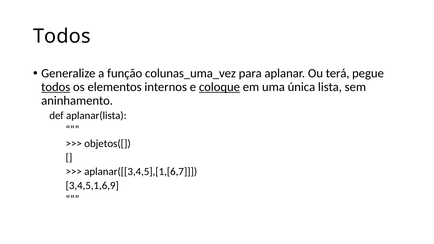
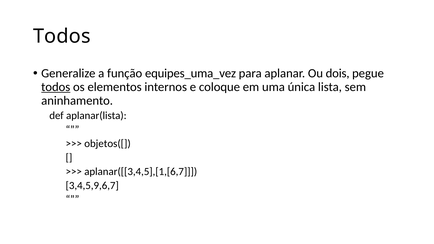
colunas_uma_vez: colunas_uma_vez -> equipes_uma_vez
terá: terá -> dois
coloque underline: present -> none
3,4,5,1,6,9: 3,4,5,1,6,9 -> 3,4,5,9,6,7
